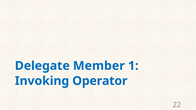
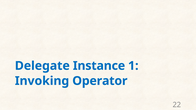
Member: Member -> Instance
